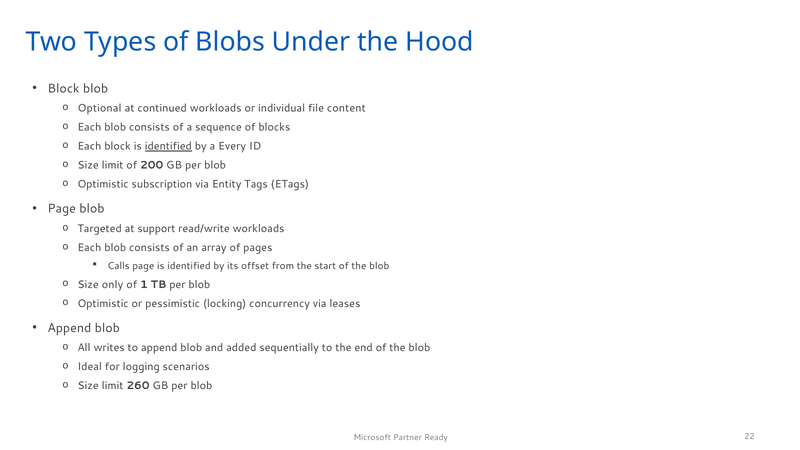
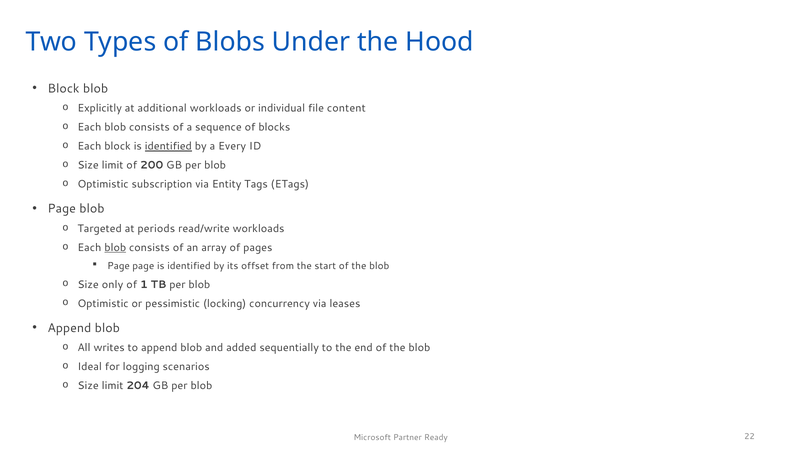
Optional: Optional -> Explicitly
continued: continued -> additional
support: support -> periods
blob at (115, 248) underline: none -> present
Calls at (118, 266): Calls -> Page
260: 260 -> 204
